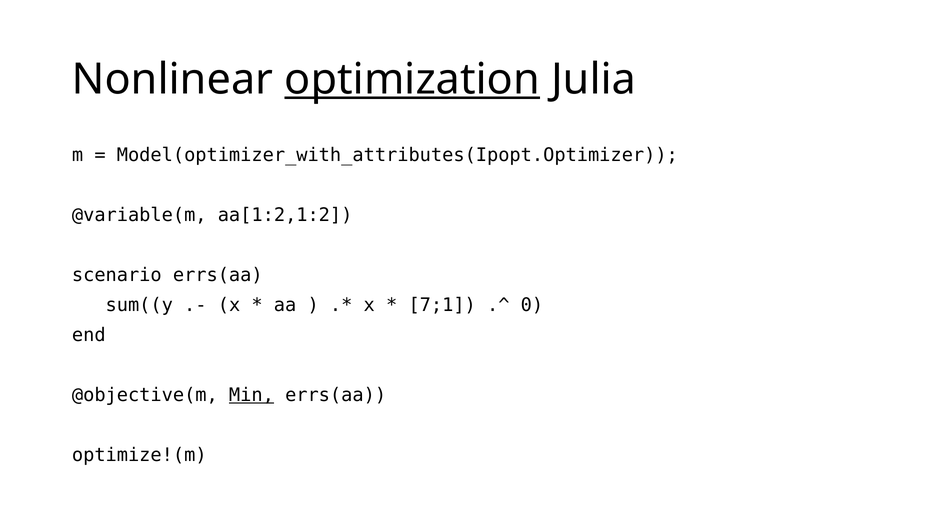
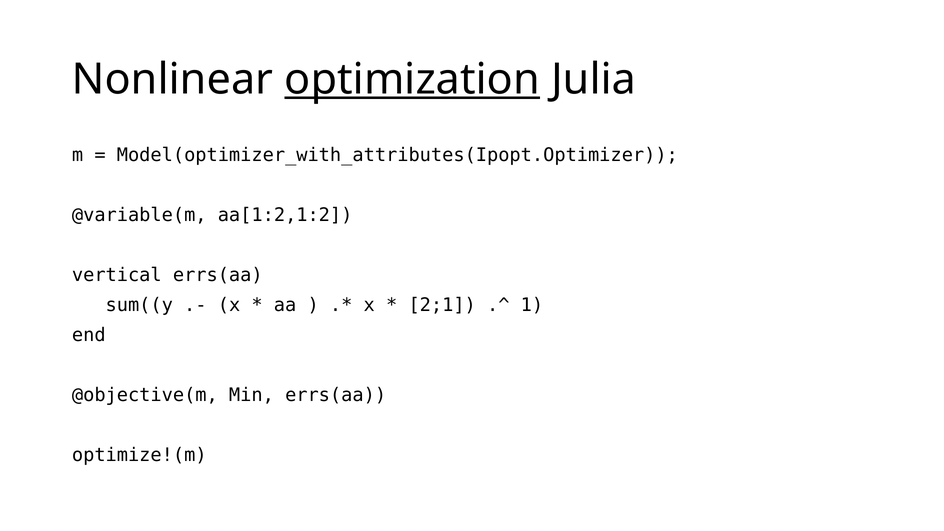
scenario: scenario -> vertical
7;1: 7;1 -> 2;1
0: 0 -> 1
Min underline: present -> none
